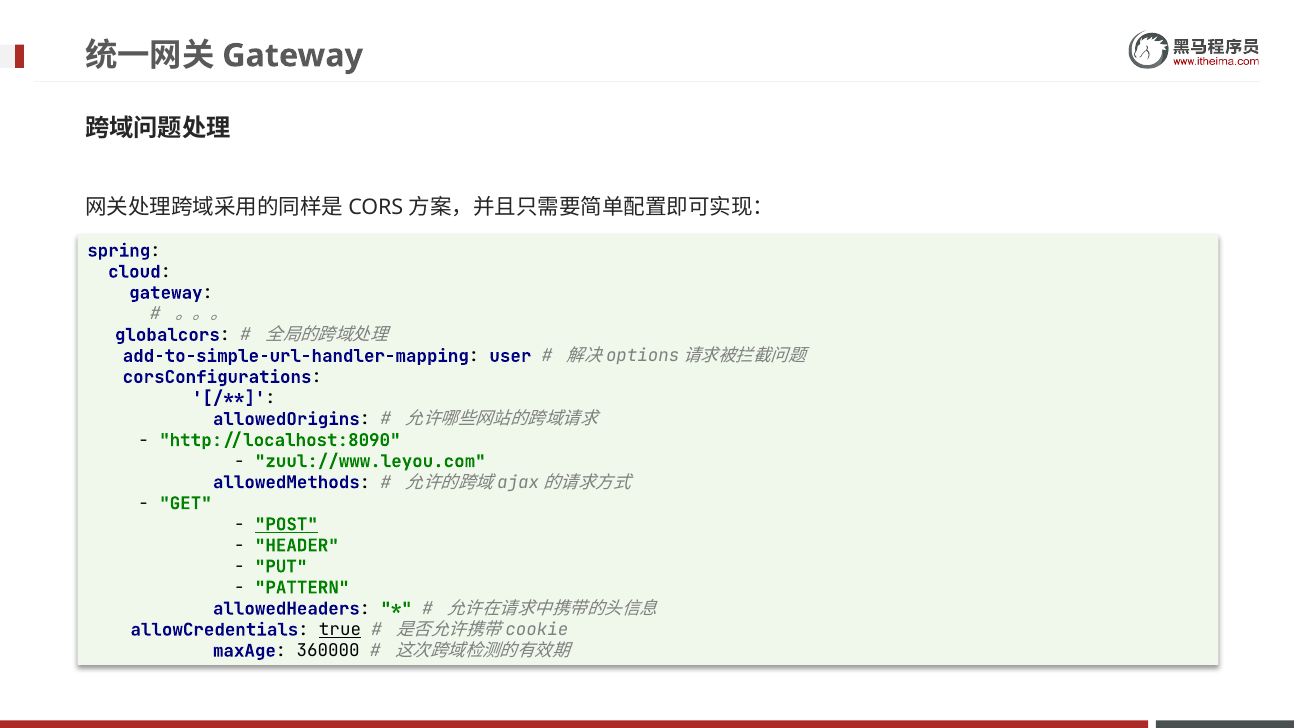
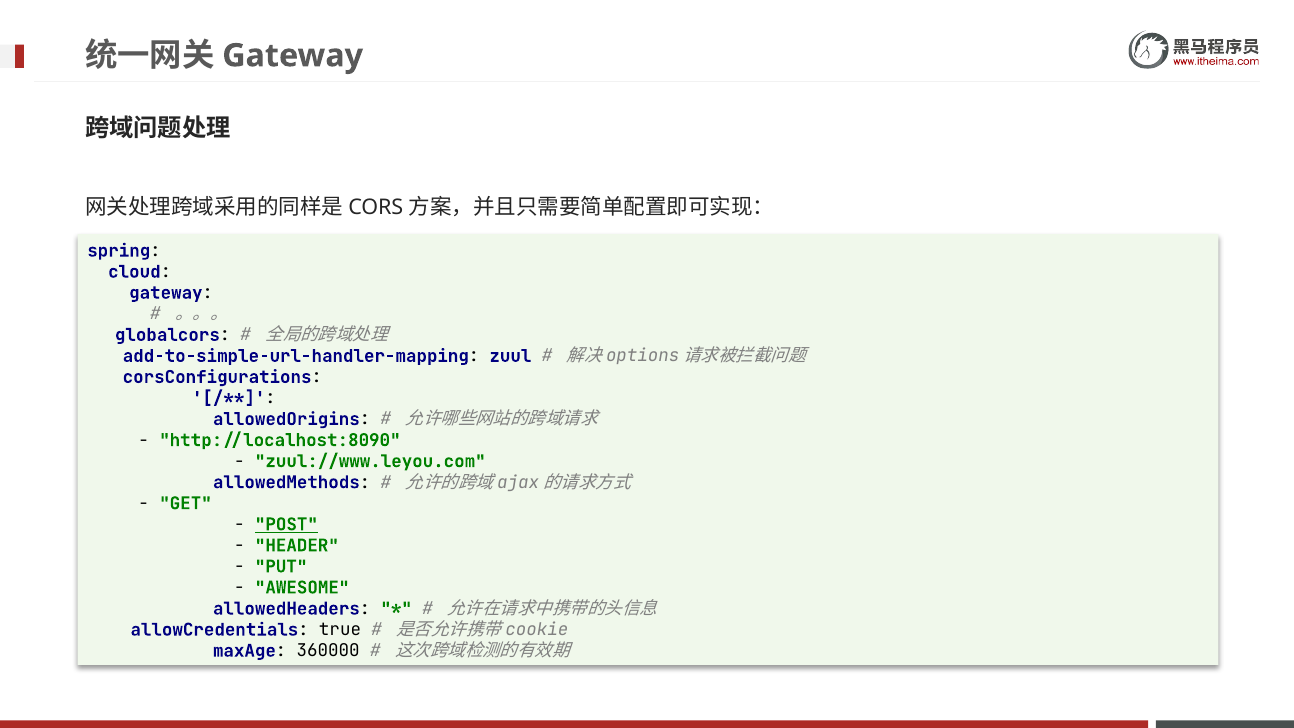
user: user -> zuul
PATTERN: PATTERN -> AWESOME
true underline: present -> none
